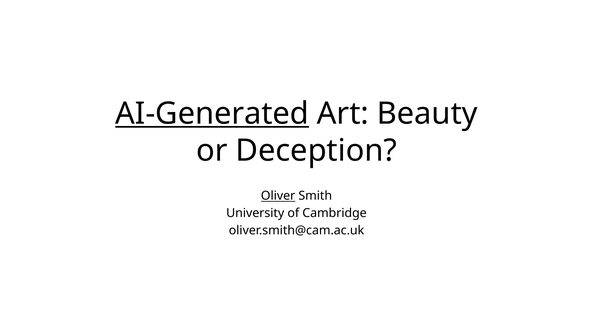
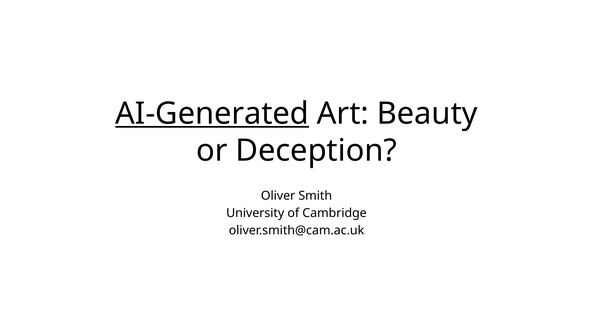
Oliver underline: present -> none
